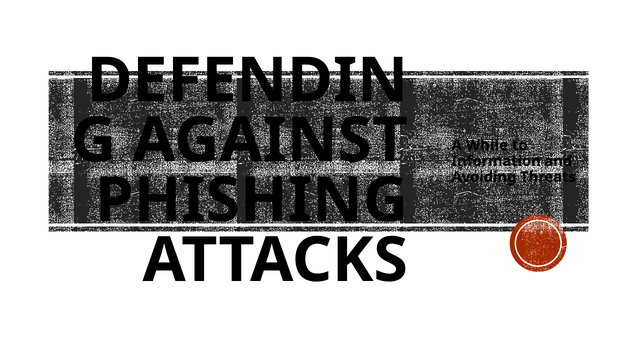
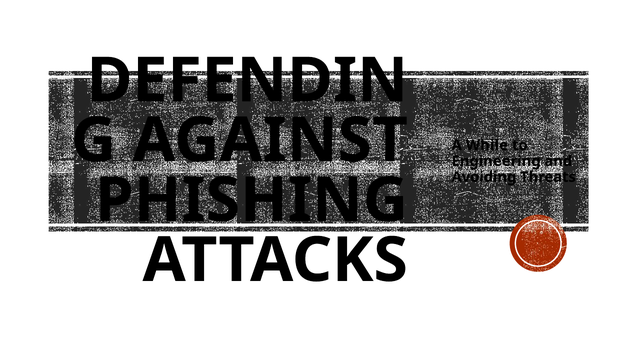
Information: Information -> Engineering
